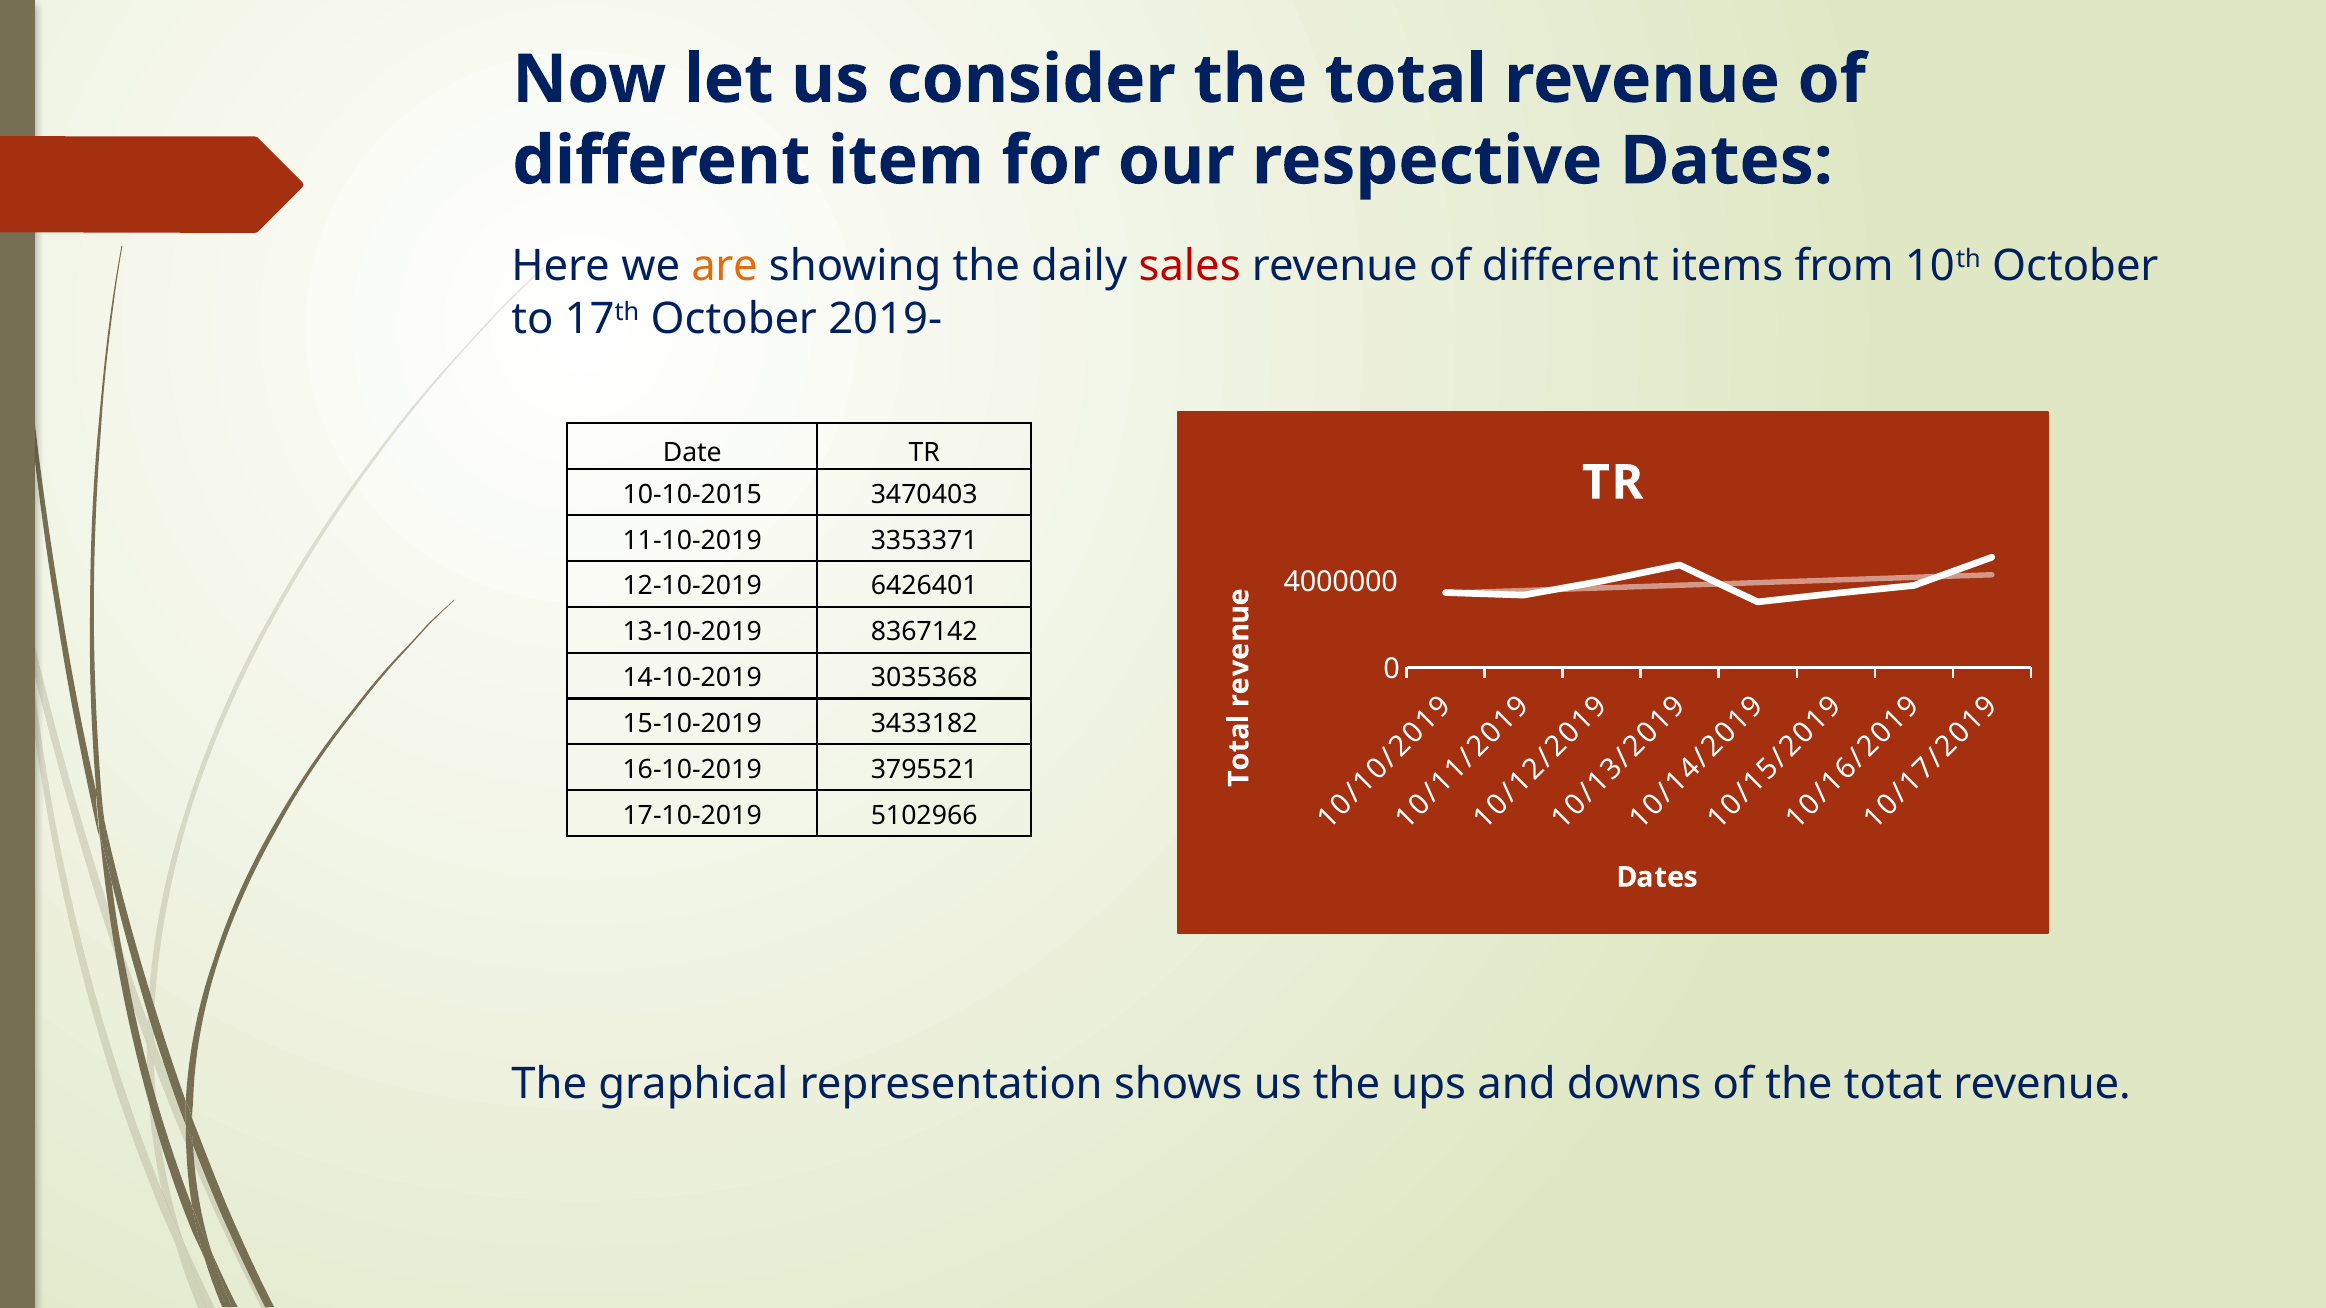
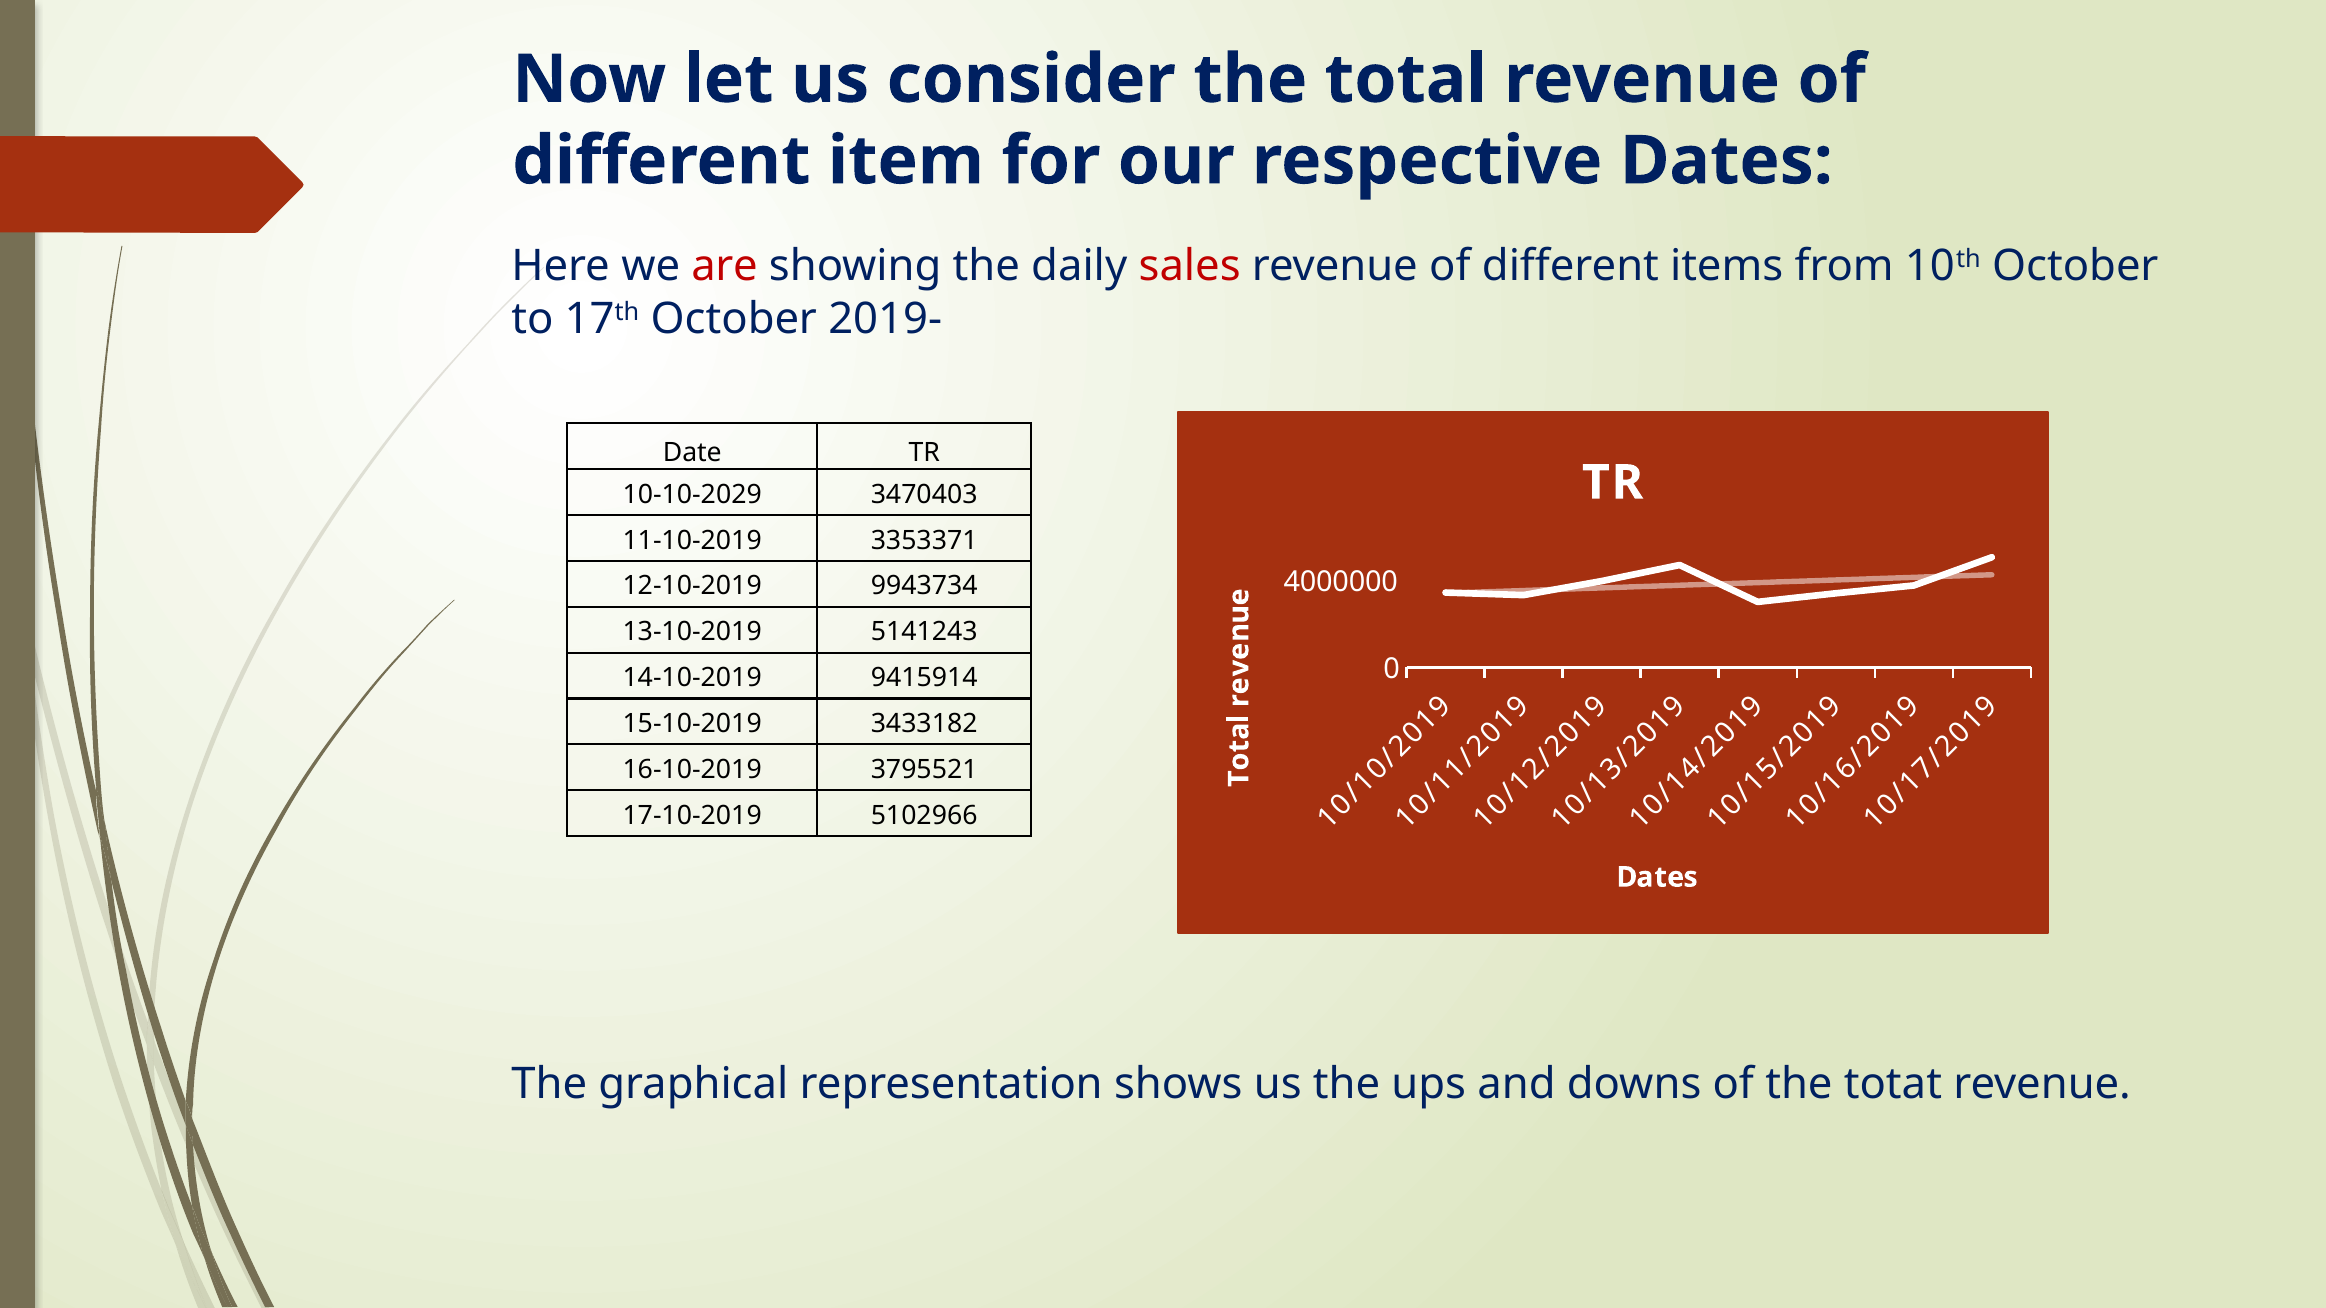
are colour: orange -> red
10-10-2015: 10-10-2015 -> 10-10-2029
6426401: 6426401 -> 9943734
8367142: 8367142 -> 5141243
3035368: 3035368 -> 9415914
